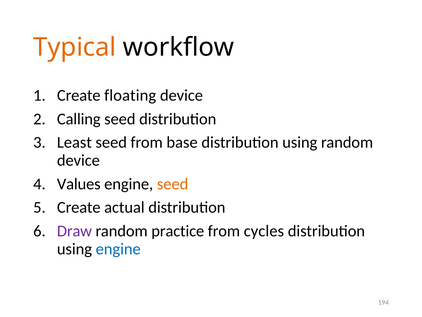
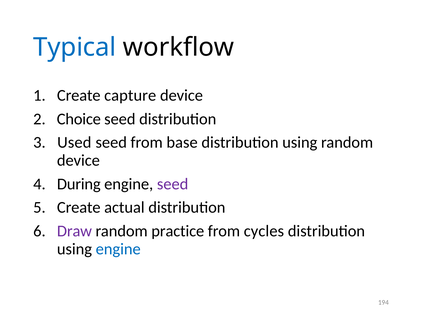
Typical colour: orange -> blue
floating: floating -> capture
Calling: Calling -> Choice
Least: Least -> Used
Values: Values -> During
seed at (173, 184) colour: orange -> purple
